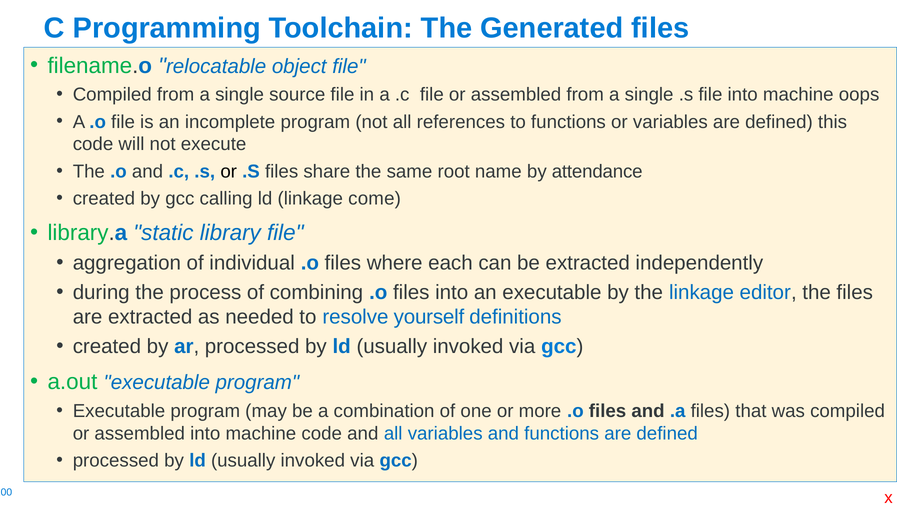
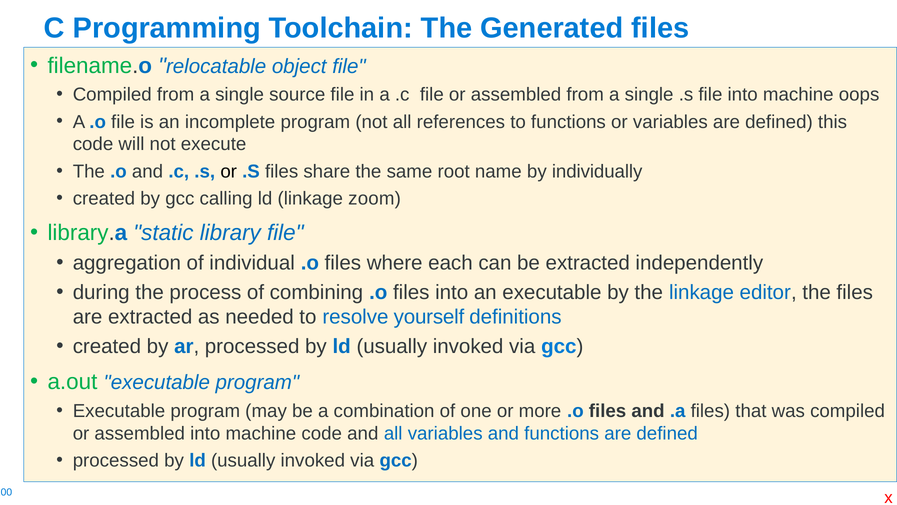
attendance: attendance -> individually
come: come -> zoom
